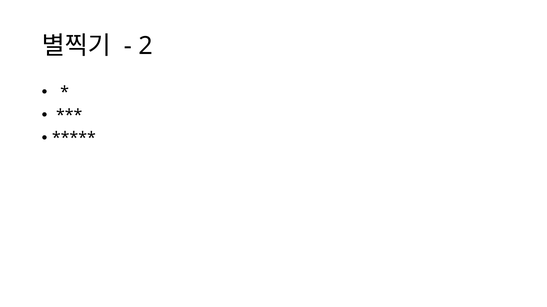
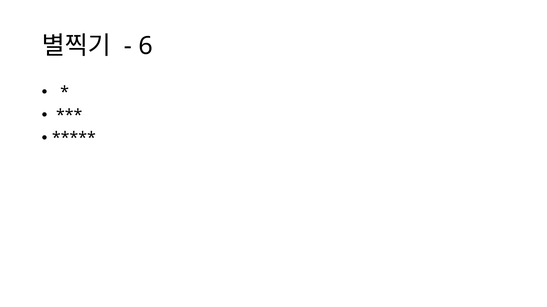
2: 2 -> 6
